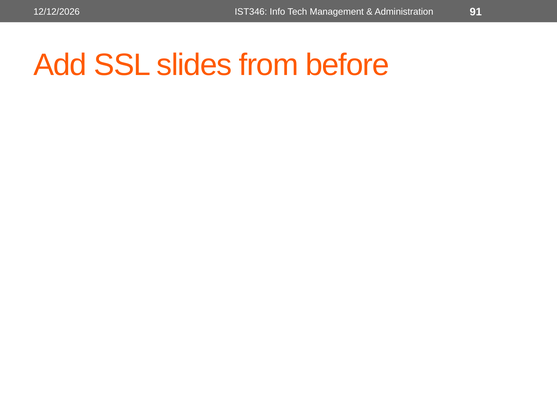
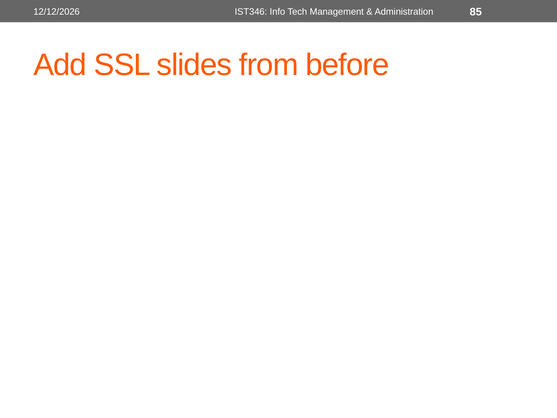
91: 91 -> 85
